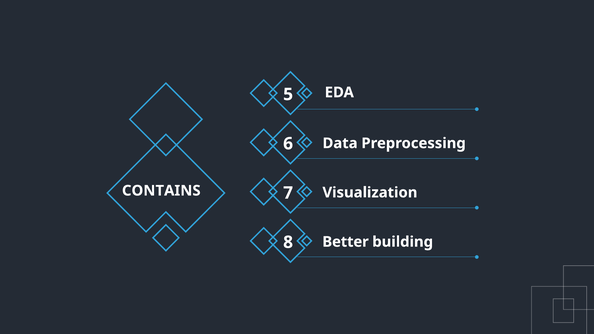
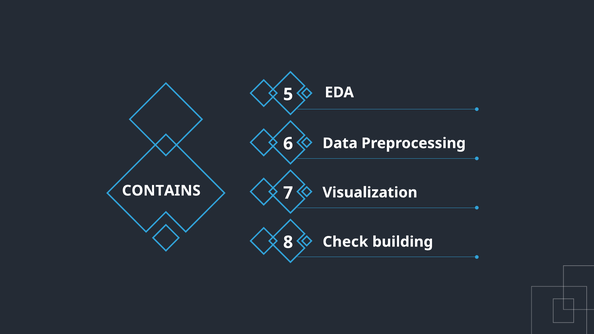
Better: Better -> Check
